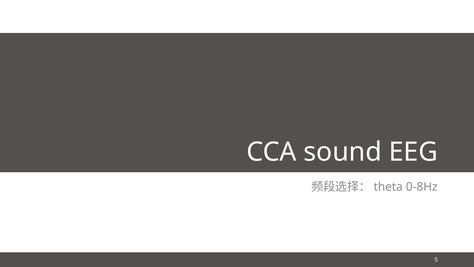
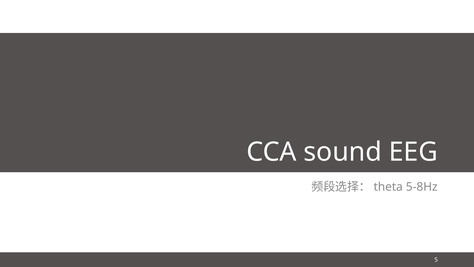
0-8Hz: 0-8Hz -> 5-8Hz
